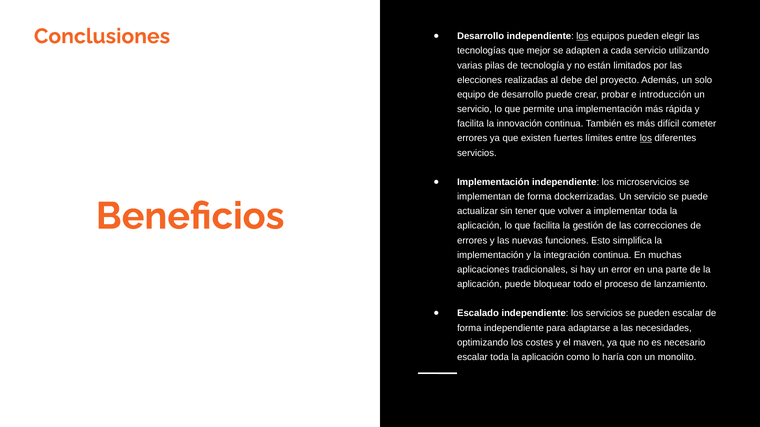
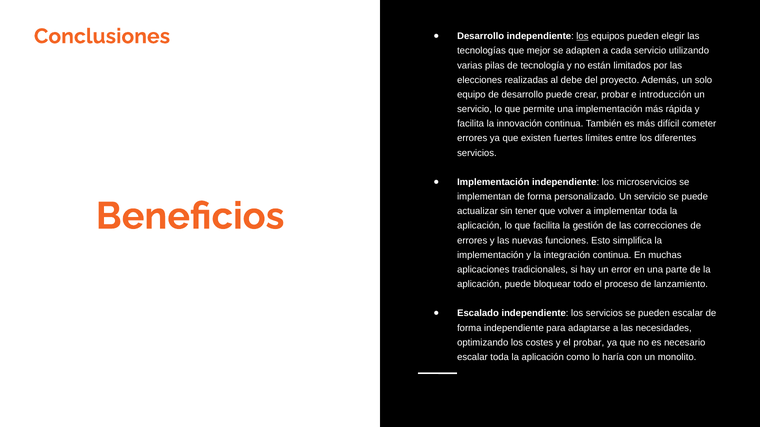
los at (646, 138) underline: present -> none
dockerrizadas: dockerrizadas -> personalizado
el maven: maven -> probar
